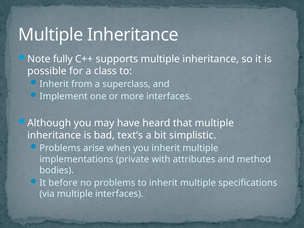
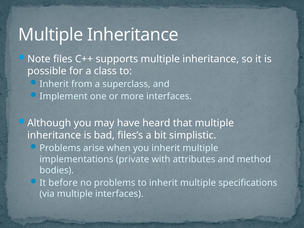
fully: fully -> files
text’s: text’s -> files’s
